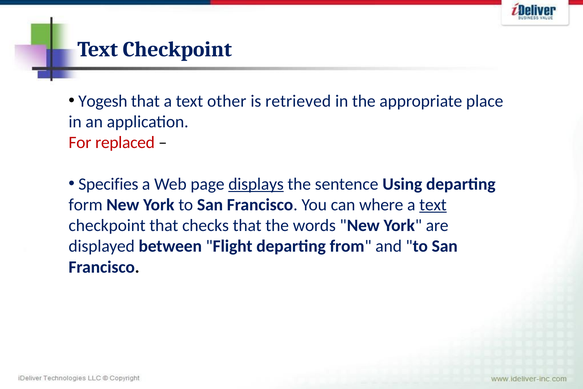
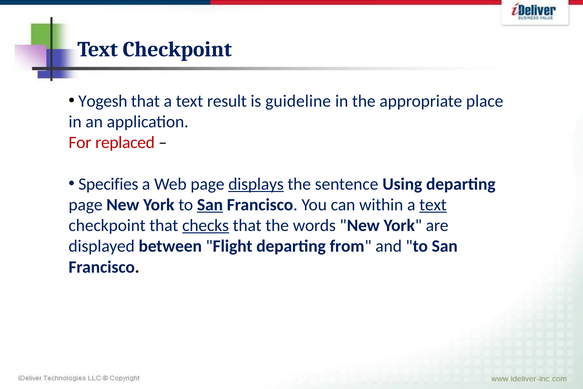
other: other -> result
retrieved: retrieved -> guideline
form at (86, 205): form -> page
San at (210, 205) underline: none -> present
where: where -> within
checks underline: none -> present
